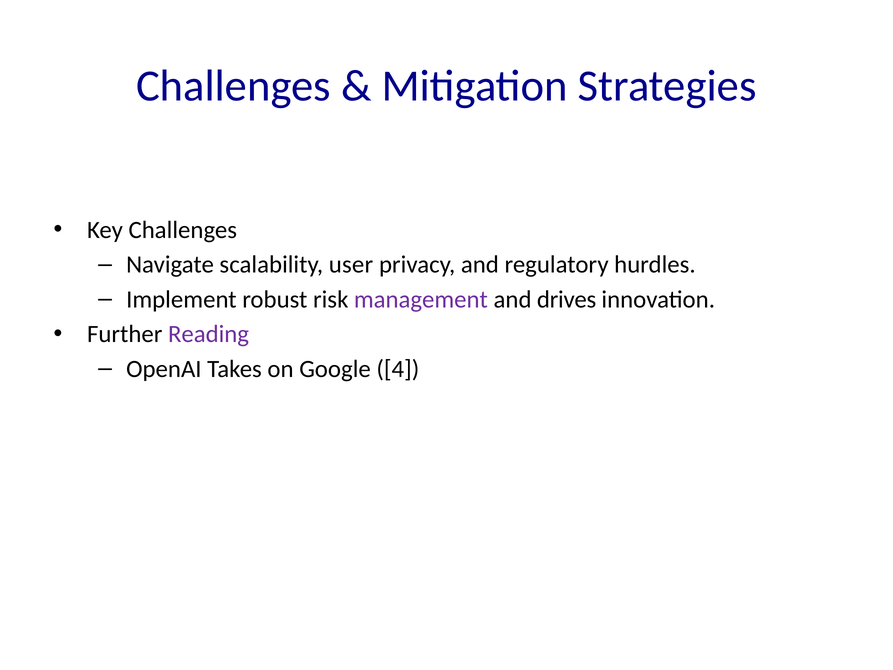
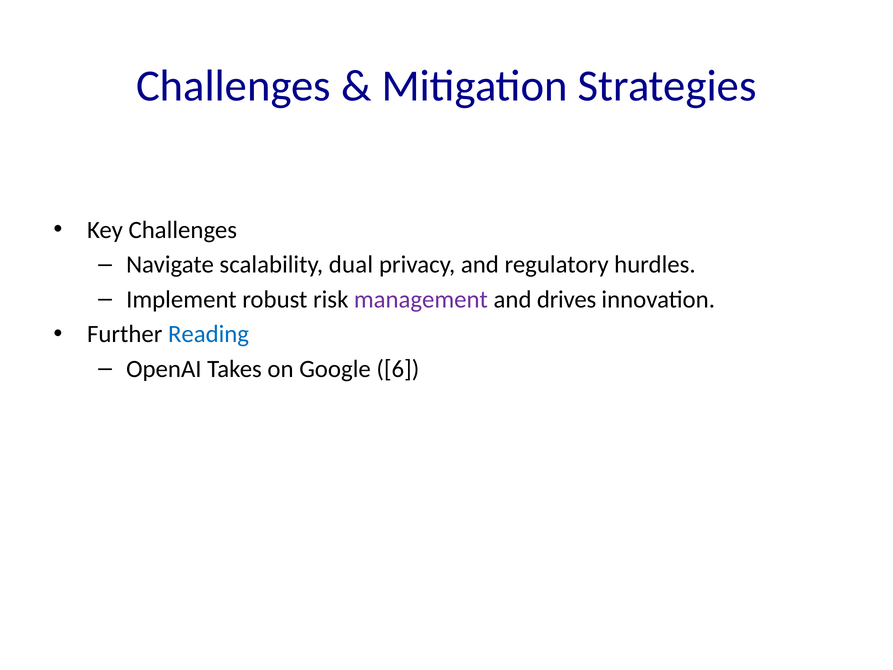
user: user -> dual
Reading colour: purple -> blue
4: 4 -> 6
